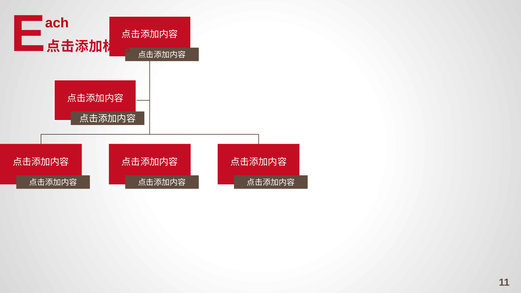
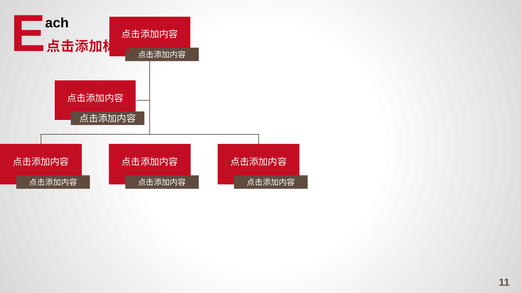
ach colour: red -> black
